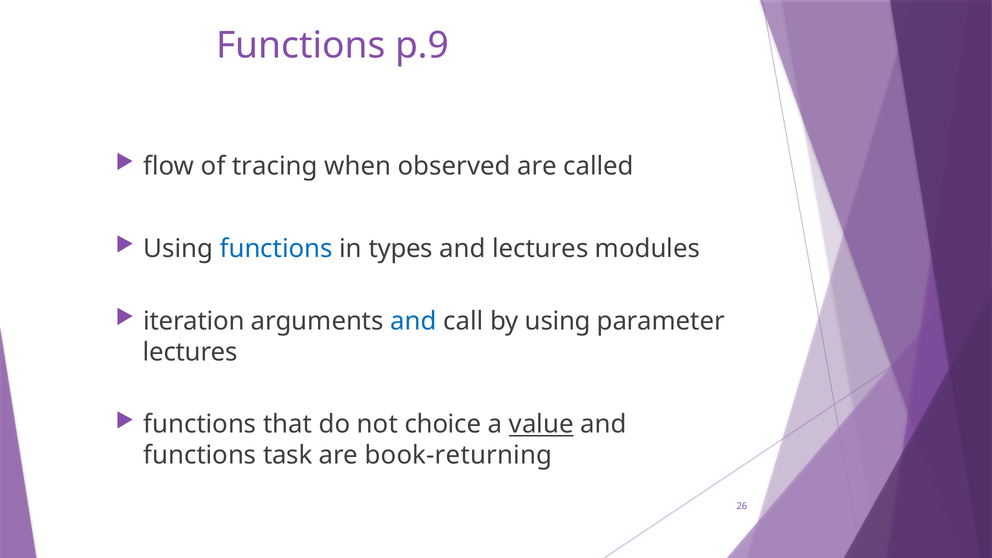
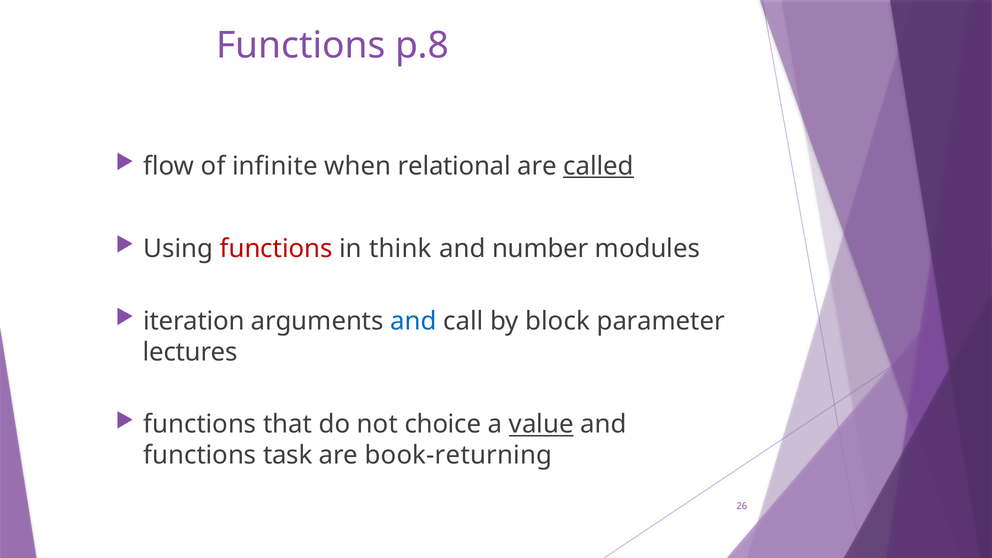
p.9: p.9 -> p.8
tracing: tracing -> infinite
observed: observed -> relational
called underline: none -> present
functions at (276, 249) colour: blue -> red
types: types -> think
and lectures: lectures -> number
by using: using -> block
